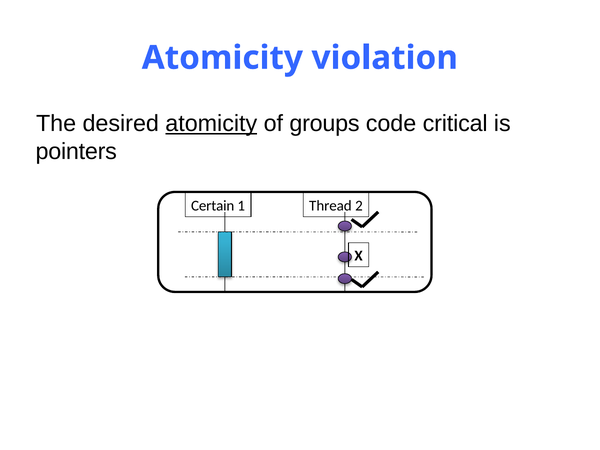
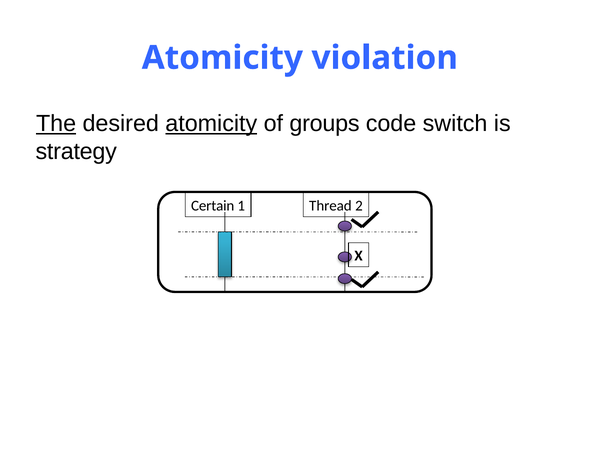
The underline: none -> present
critical: critical -> switch
pointers: pointers -> strategy
